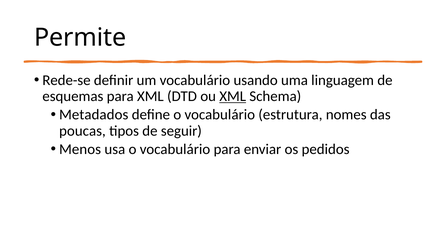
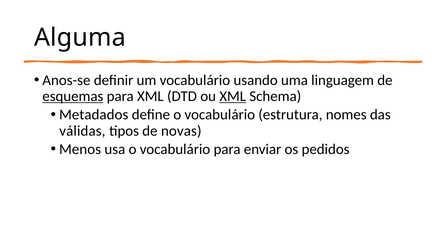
Permite: Permite -> Alguma
Rede-se: Rede-se -> Anos-se
esquemas underline: none -> present
poucas: poucas -> válidas
seguir: seguir -> novas
